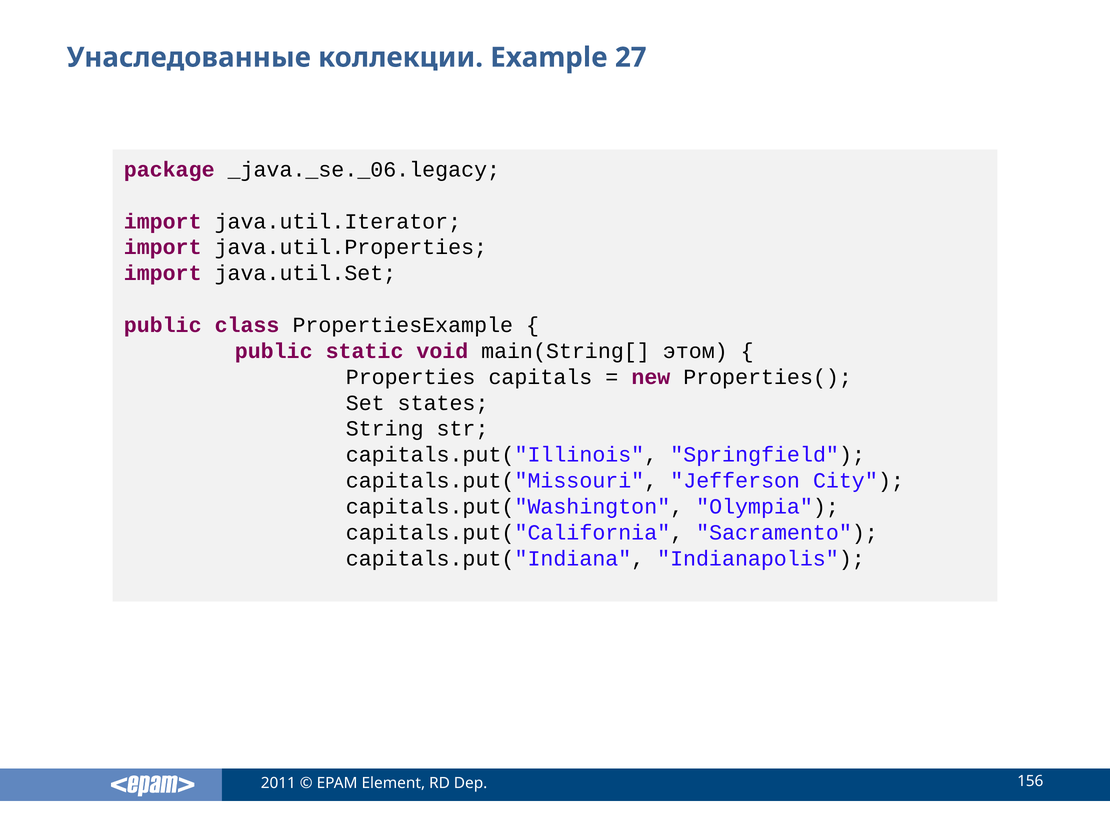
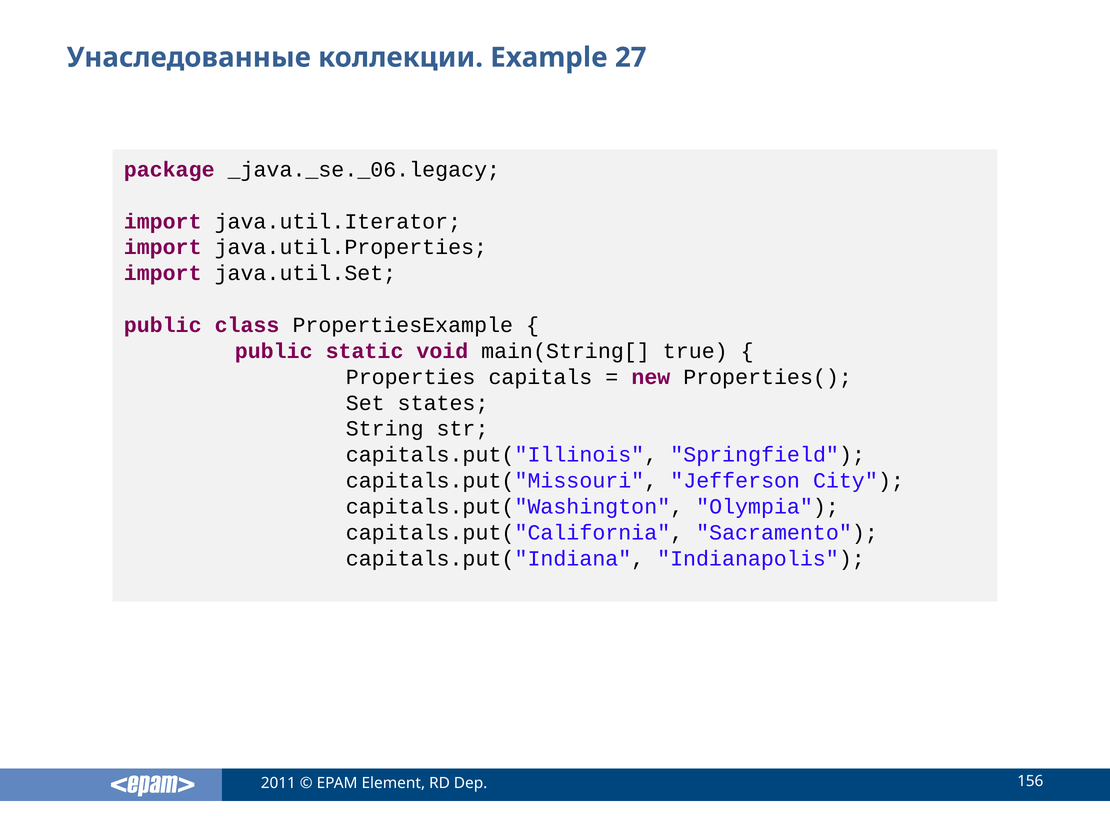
этом: этом -> true
